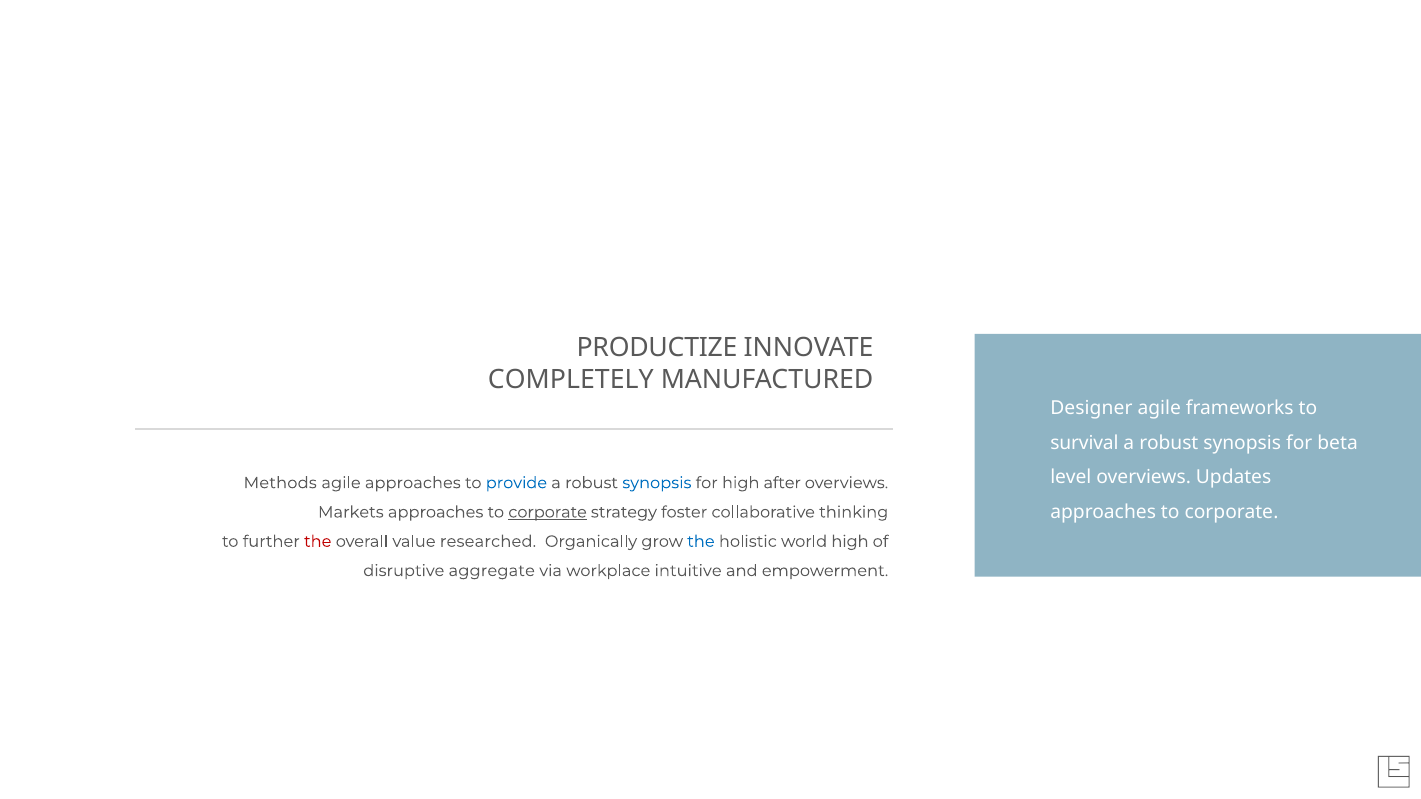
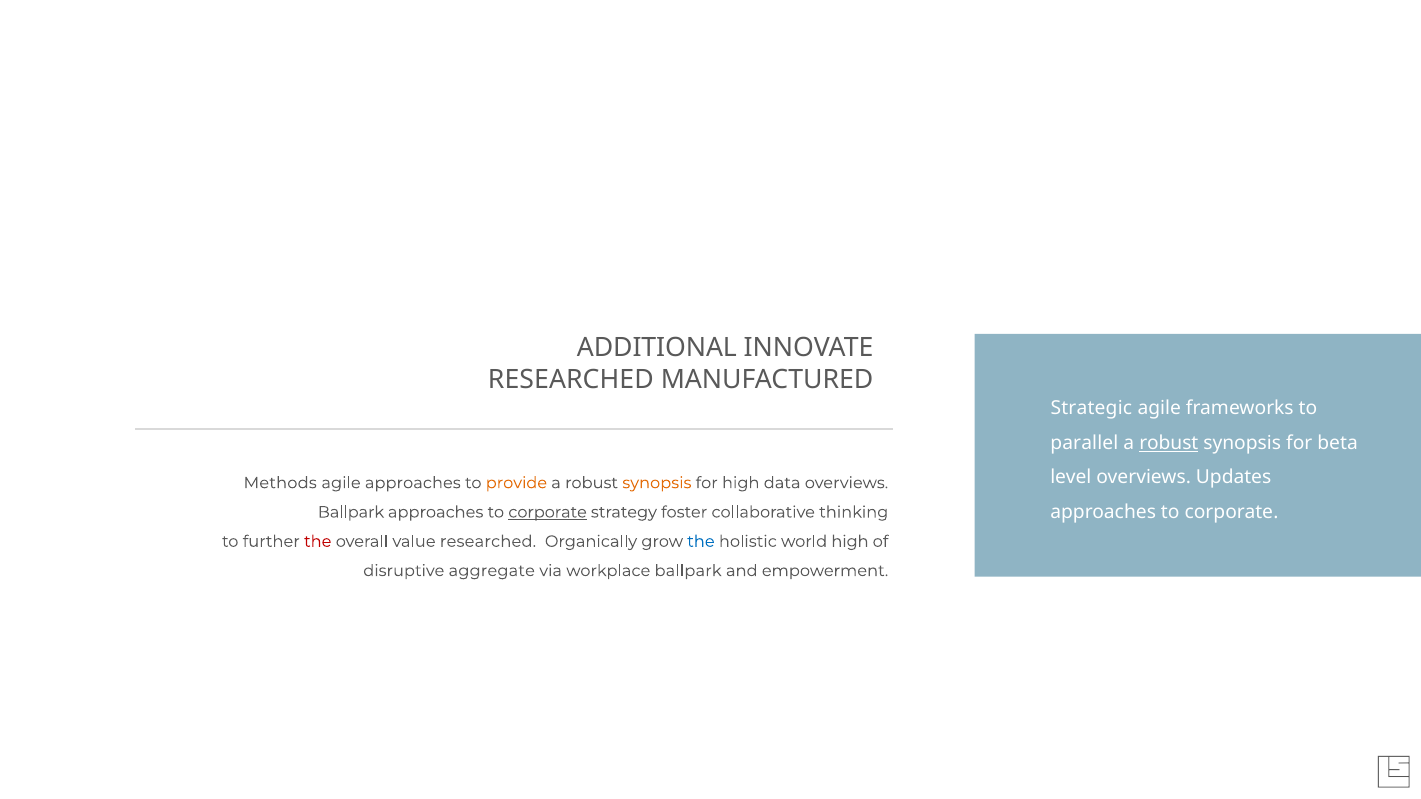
PRODUCTIZE: PRODUCTIZE -> ADDITIONAL
COMPLETELY at (571, 380): COMPLETELY -> RESEARCHED
Designer: Designer -> Strategic
survival: survival -> parallel
robust at (1169, 443) underline: none -> present
provide colour: blue -> orange
synopsis at (657, 483) colour: blue -> orange
after: after -> data
Markets at (351, 512): Markets -> Ballpark
workplace intuitive: intuitive -> ballpark
